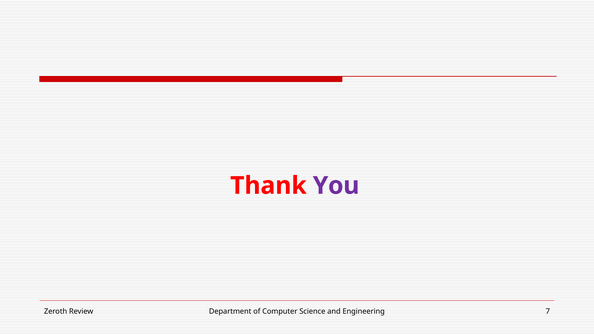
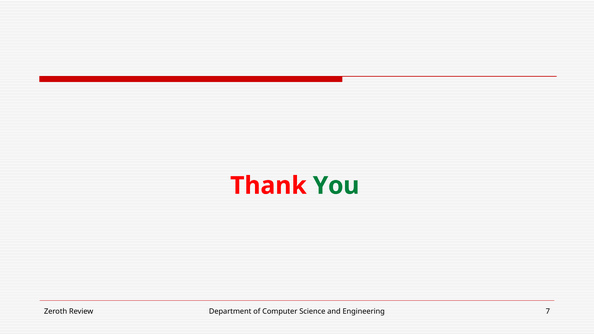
You colour: purple -> green
